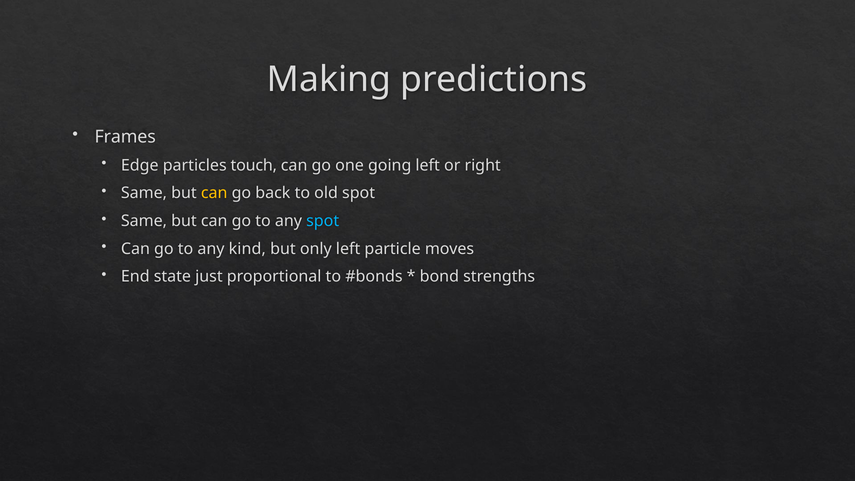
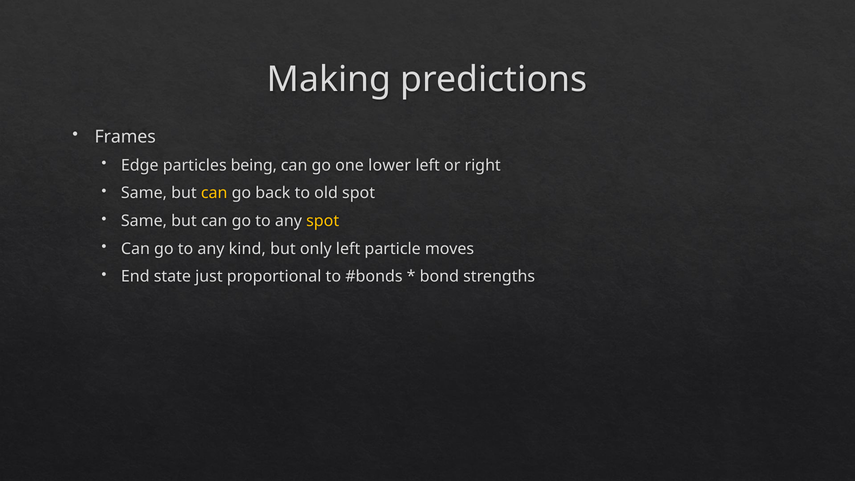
touch: touch -> being
going: going -> lower
spot at (323, 221) colour: light blue -> yellow
